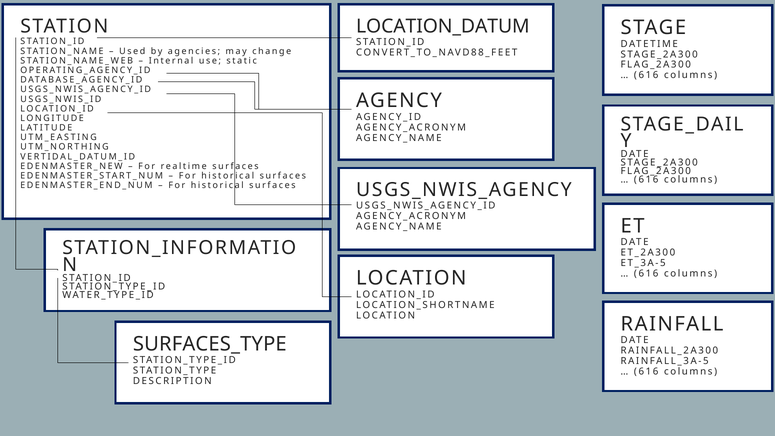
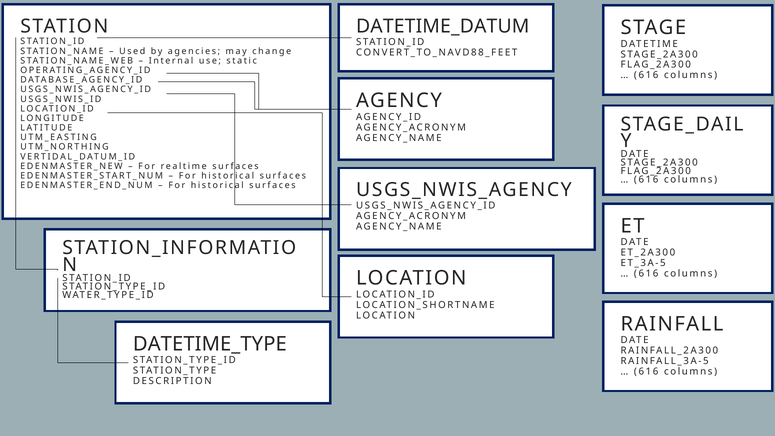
LOCATION_DATUM: LOCATION_DATUM -> DATETIME_DATUM
SURFACES_TYPE: SURFACES_TYPE -> DATETIME_TYPE
